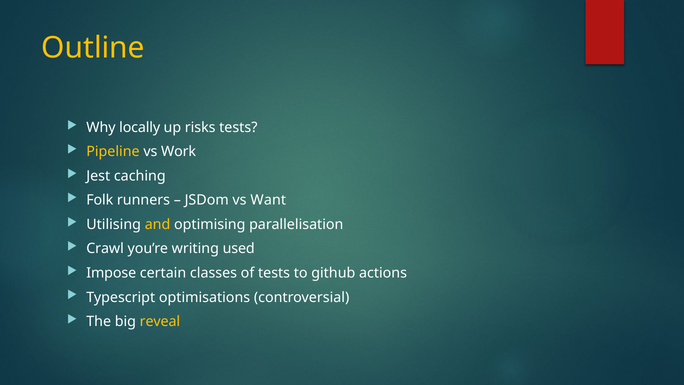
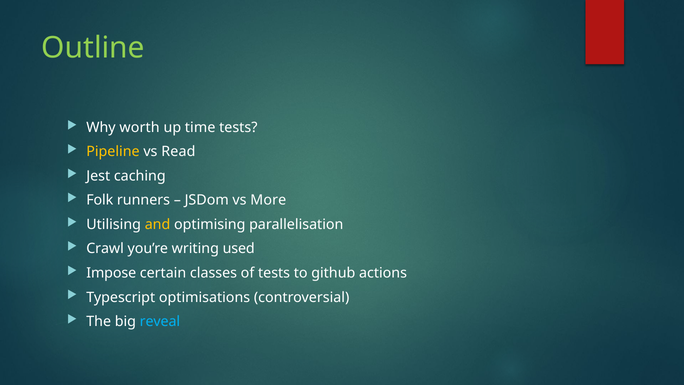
Outline colour: yellow -> light green
locally: locally -> worth
risks: risks -> time
Work: Work -> Read
Want: Want -> More
reveal colour: yellow -> light blue
